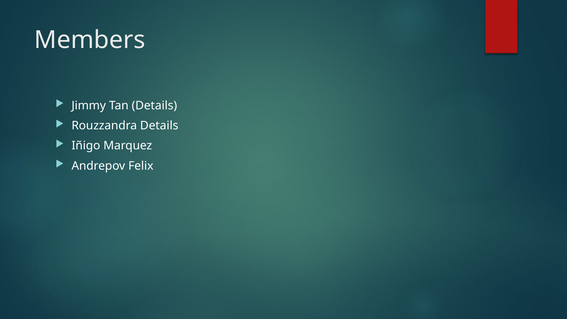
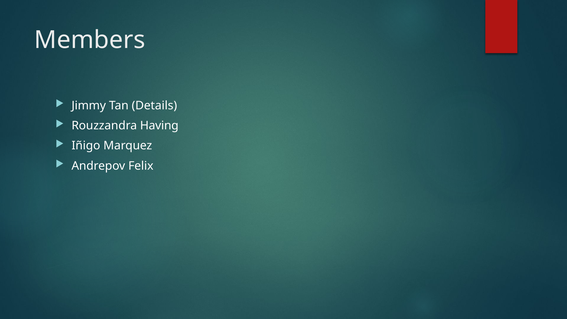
Rouzzandra Details: Details -> Having
